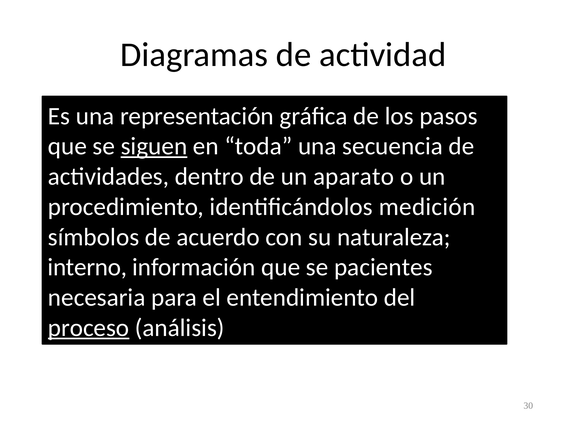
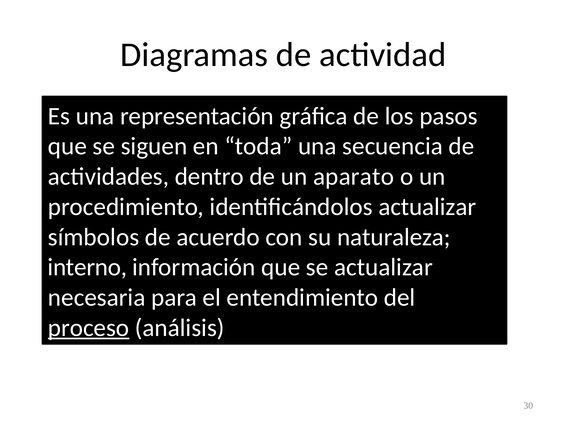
siguen underline: present -> none
identificándolos medición: medición -> actualizar
se pacientes: pacientes -> actualizar
